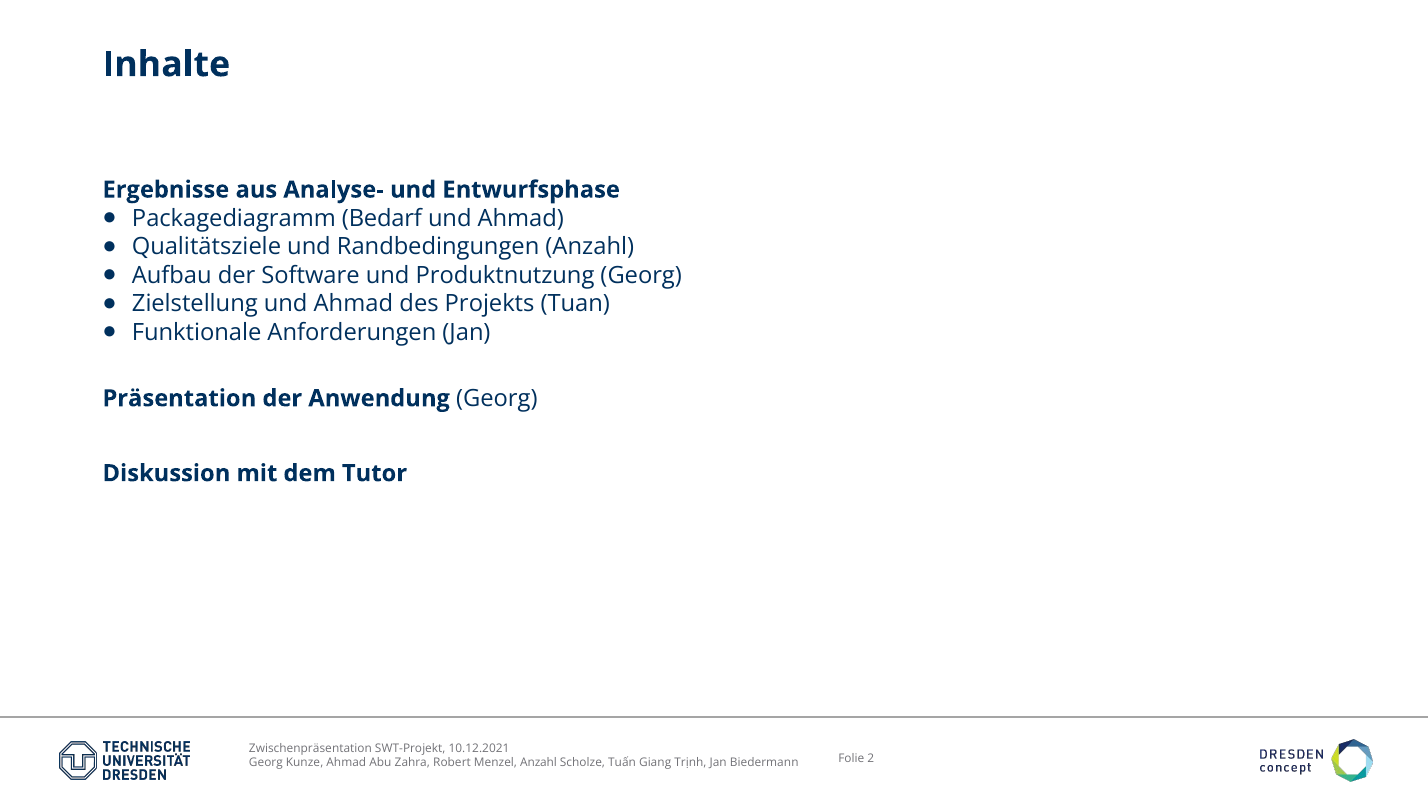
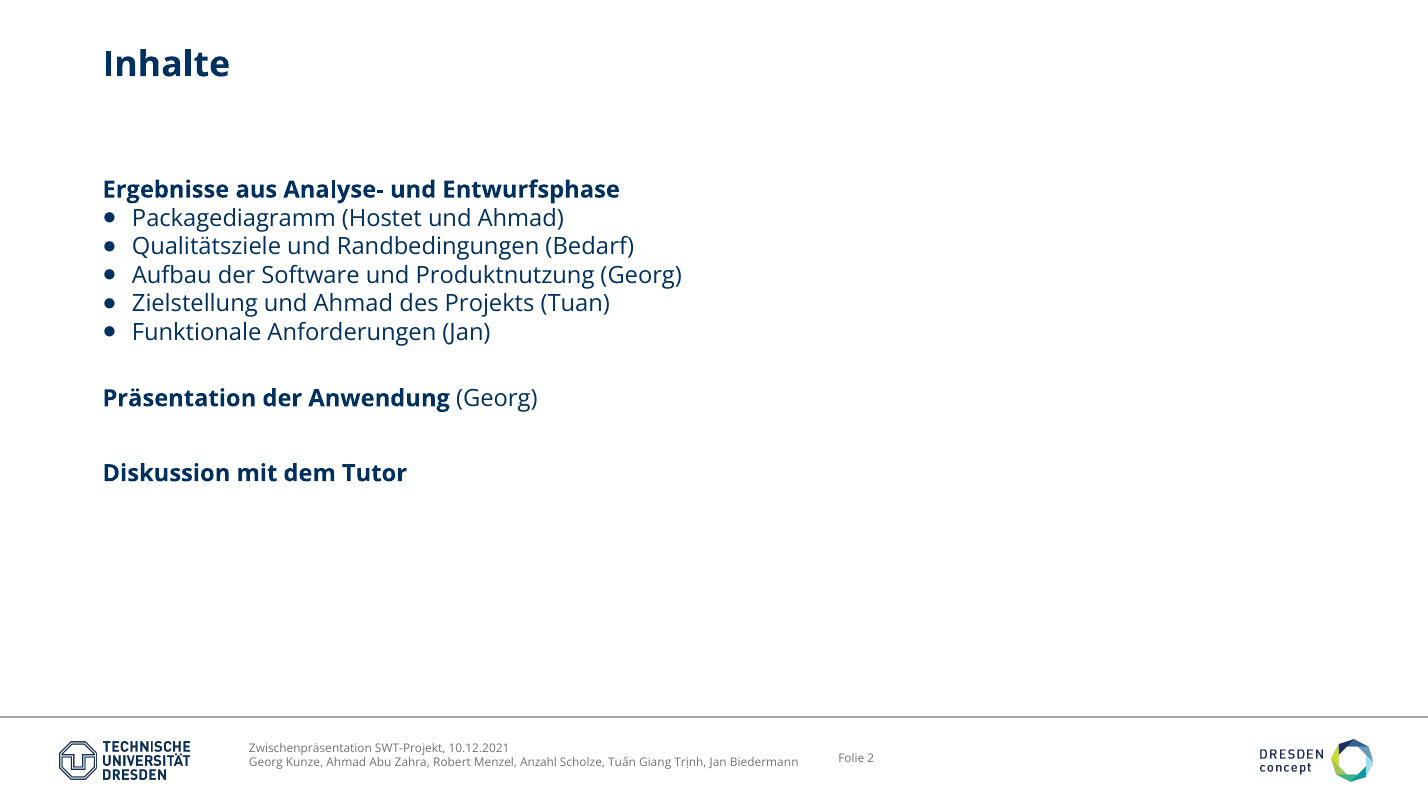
Bedarf: Bedarf -> Hostet
Randbedingungen Anzahl: Anzahl -> Bedarf
